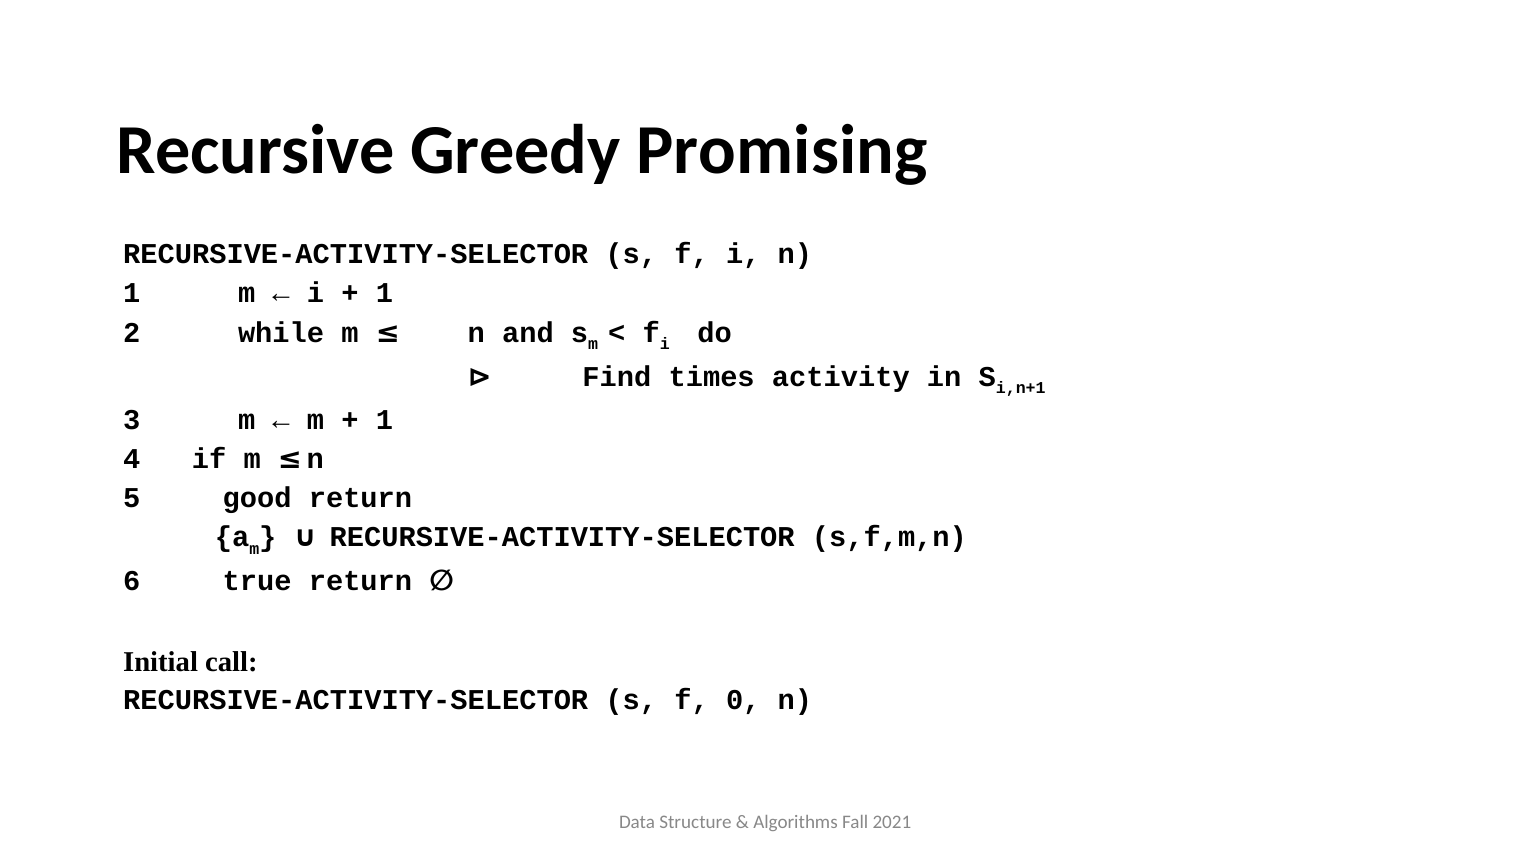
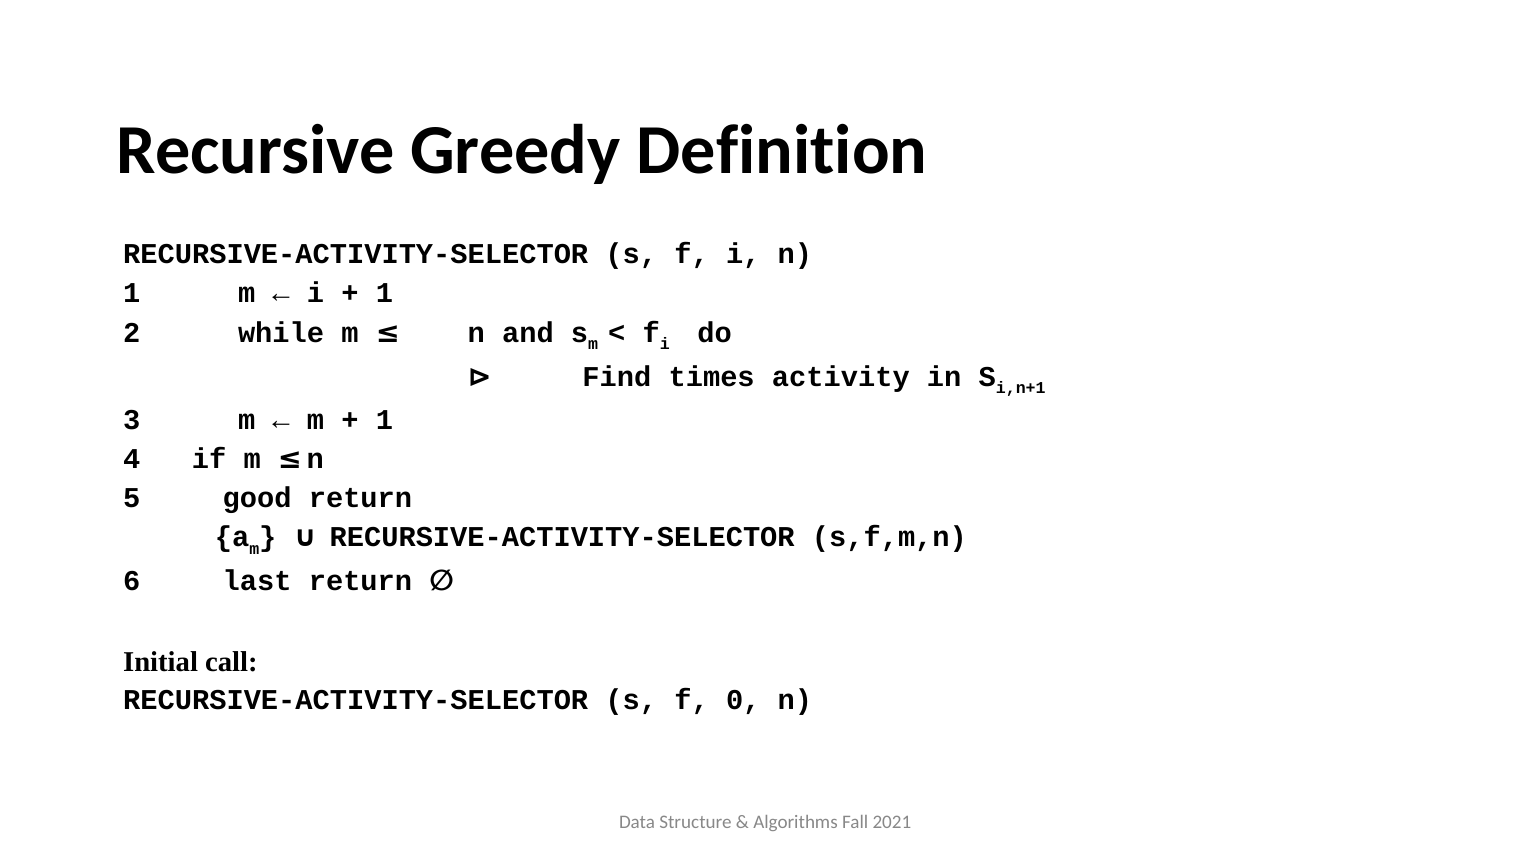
Promising: Promising -> Definition
true: true -> last
